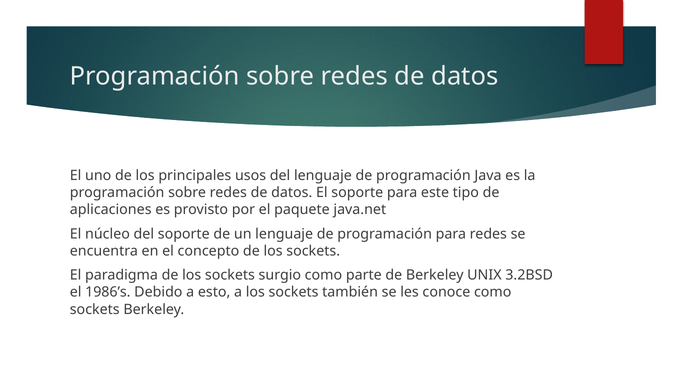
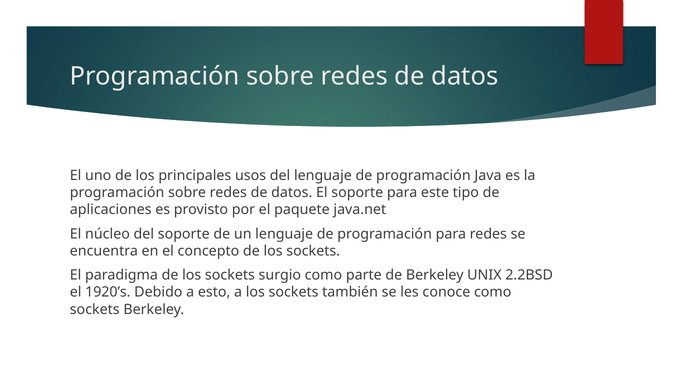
3.2BSD: 3.2BSD -> 2.2BSD
1986’s: 1986’s -> 1920’s
